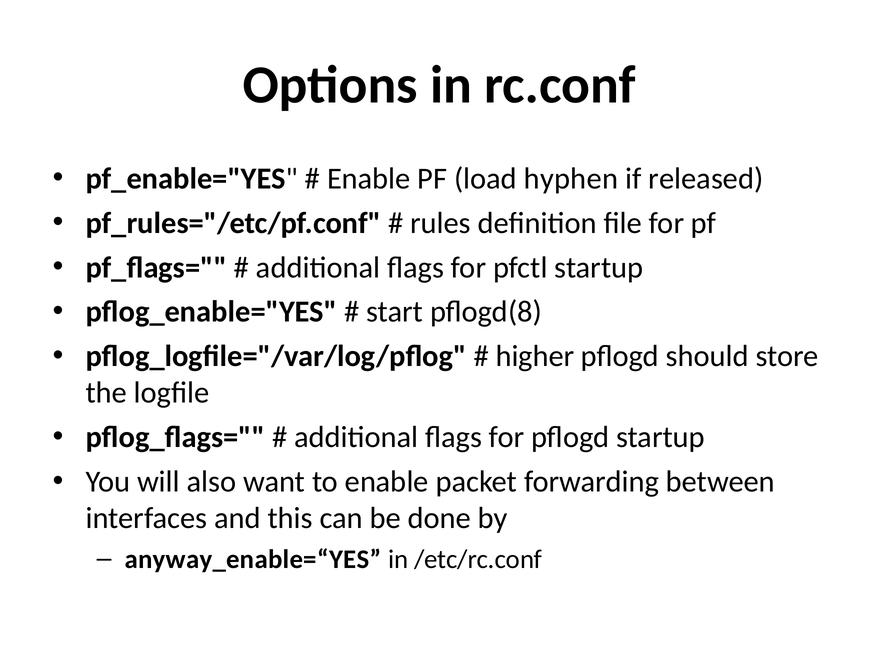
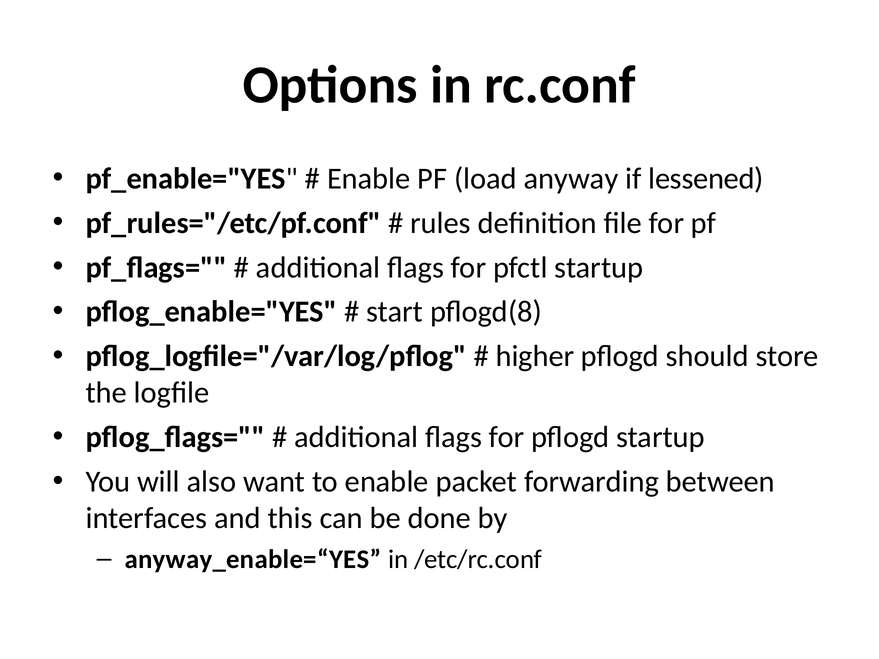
hyphen: hyphen -> anyway
released: released -> lessened
